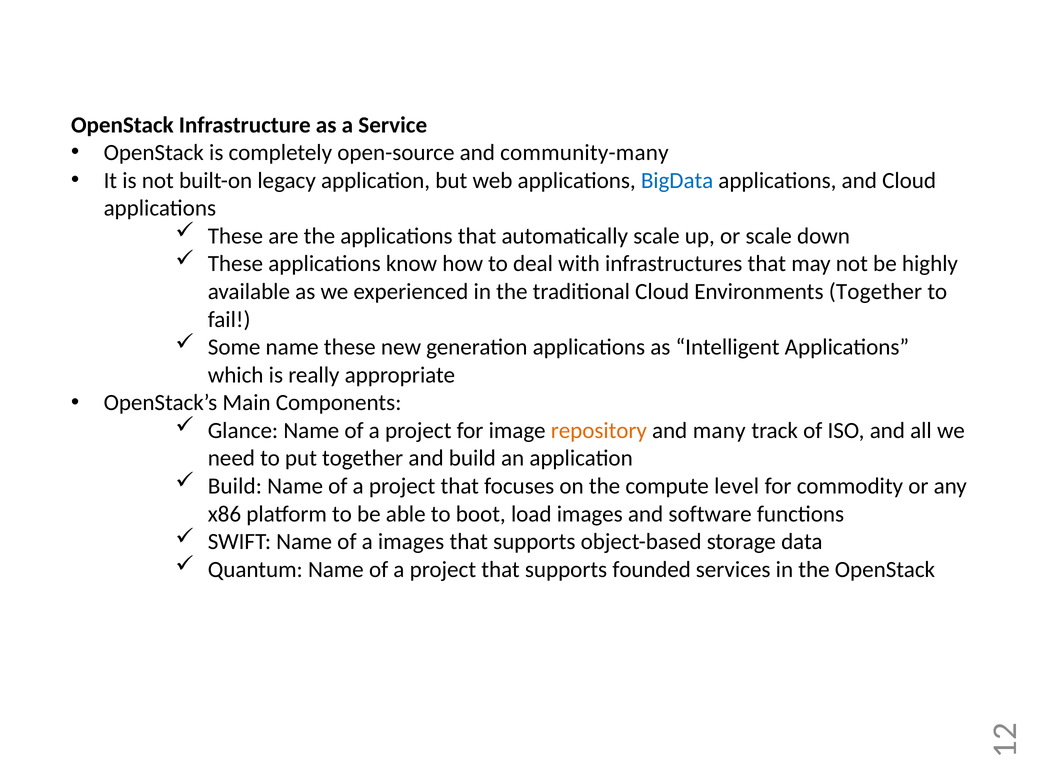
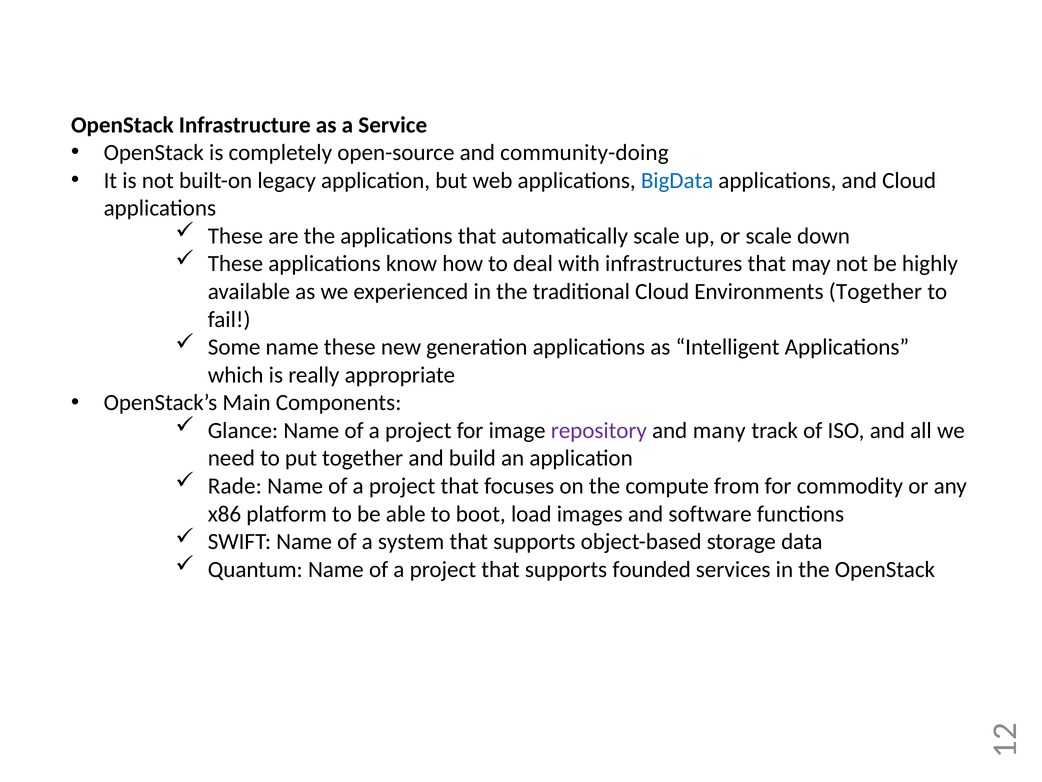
community-many: community-many -> community-doing
repository colour: orange -> purple
Build at (235, 486): Build -> Rade
level: level -> from
a images: images -> system
